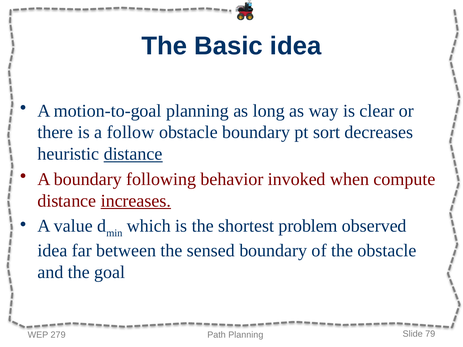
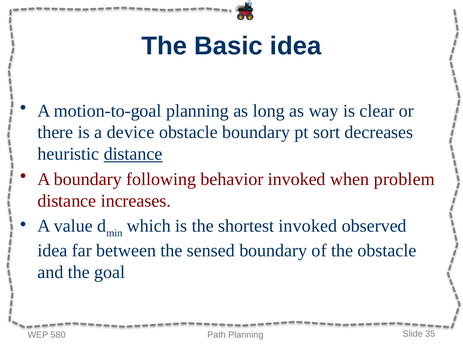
follow: follow -> device
compute: compute -> problem
increases underline: present -> none
shortest problem: problem -> invoked
279: 279 -> 580
79: 79 -> 35
